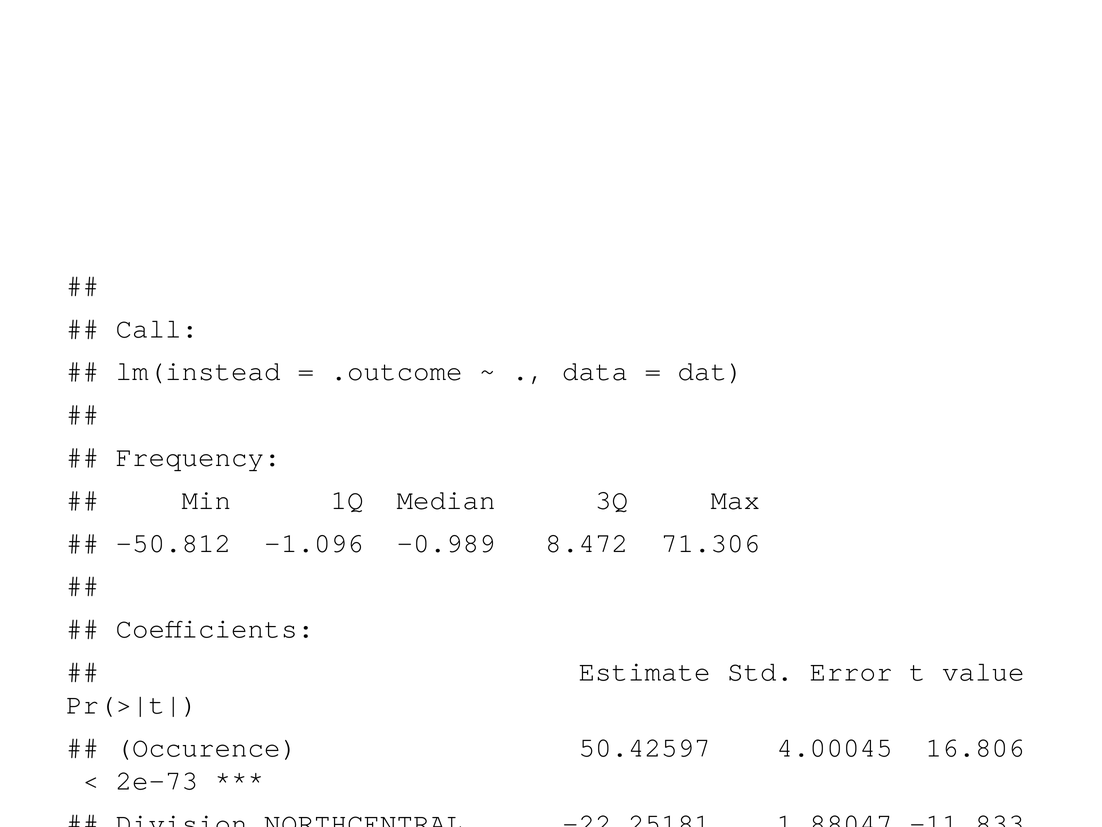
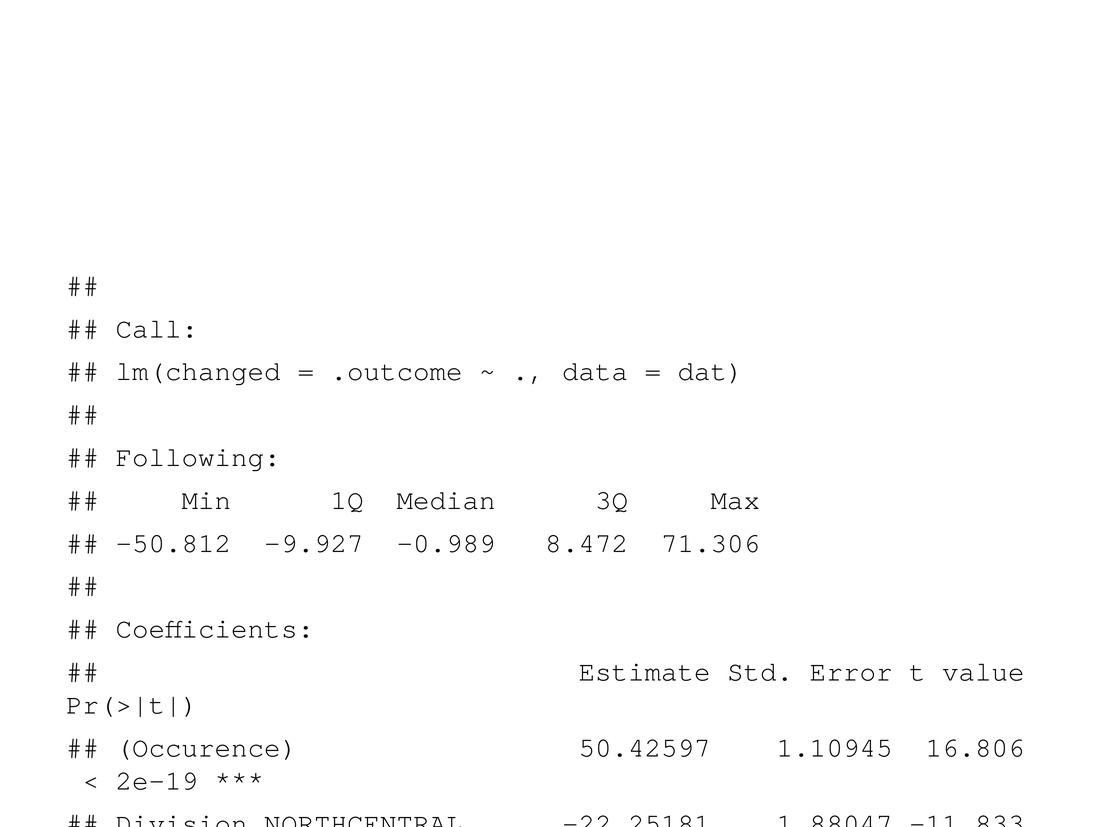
lm(instead: lm(instead -> lm(changed
Frequency: Frequency -> Following
-1.096: -1.096 -> -9.927
4.00045: 4.00045 -> 1.10945
2e-73: 2e-73 -> 2e-19
